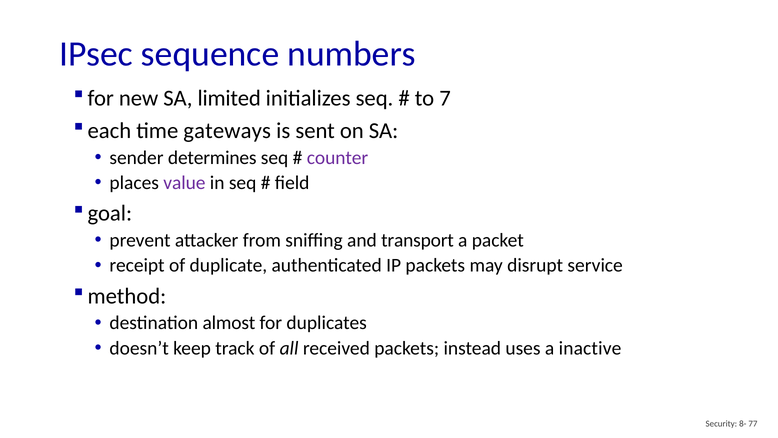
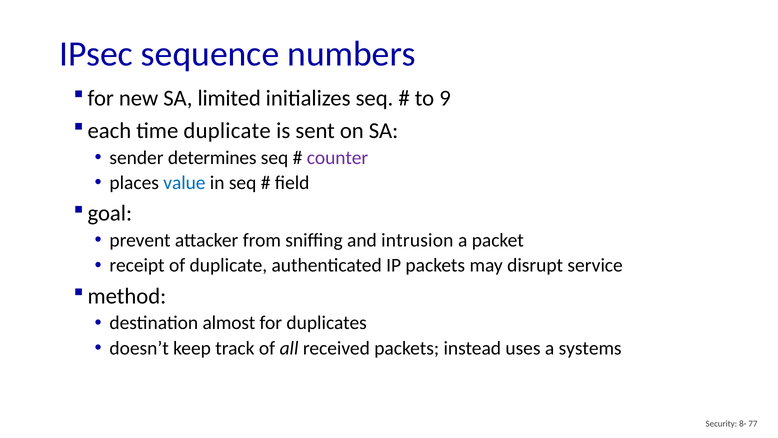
7: 7 -> 9
time gateways: gateways -> duplicate
value colour: purple -> blue
transport: transport -> intrusion
inactive: inactive -> systems
